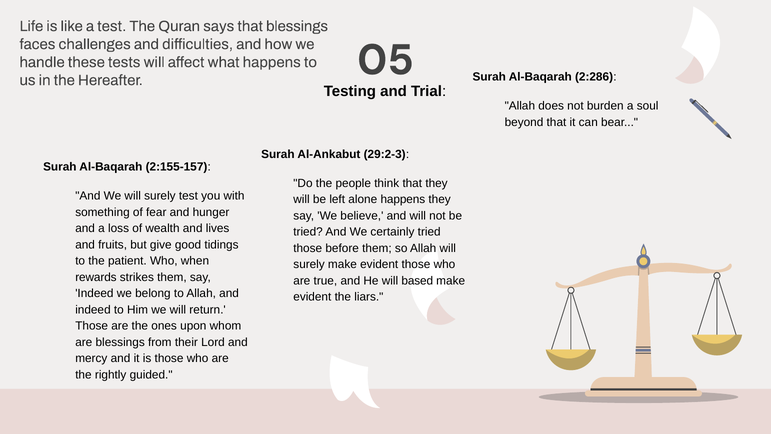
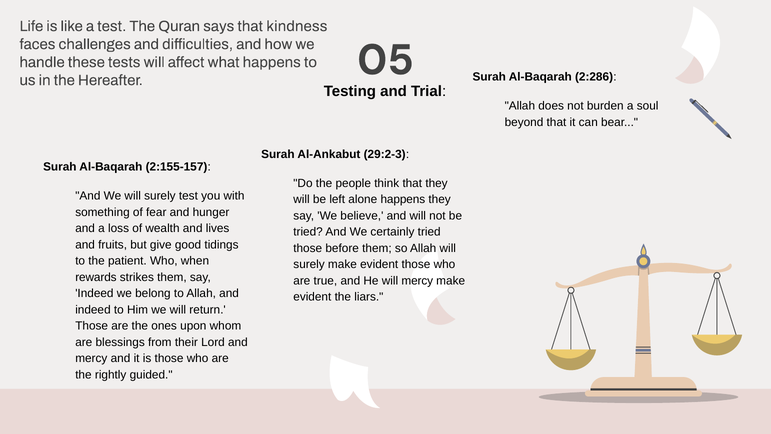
that blessings: blessings -> kindness
will based: based -> mercy
